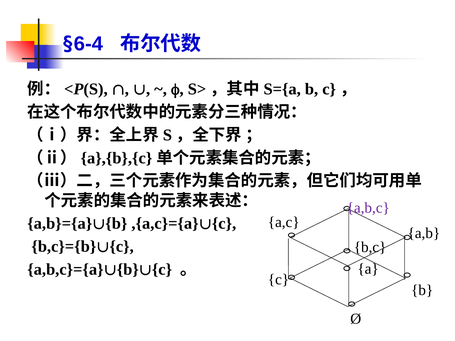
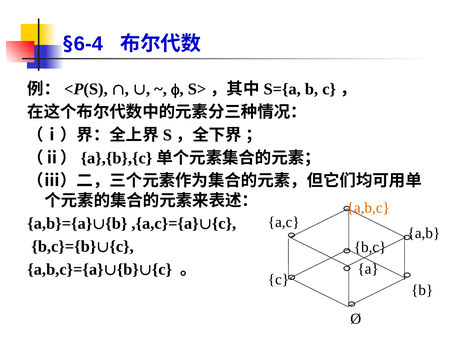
a,b,c colour: purple -> orange
